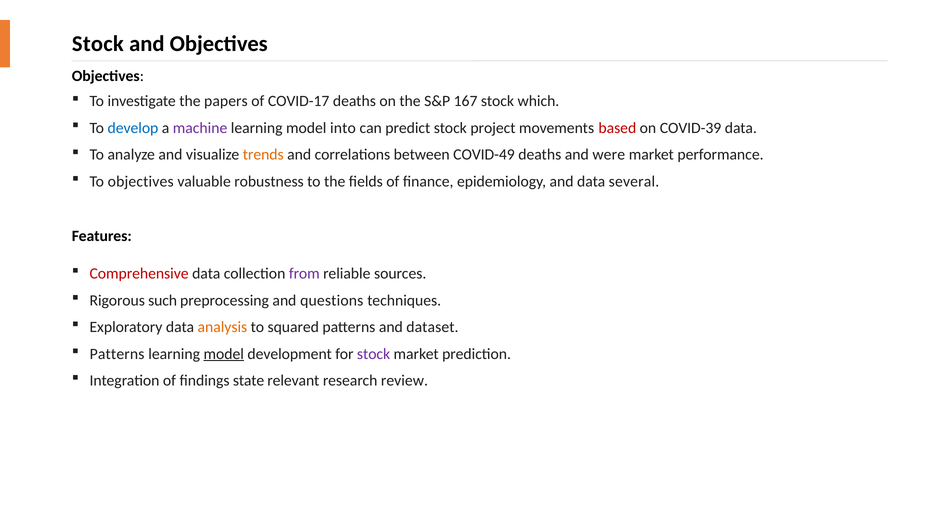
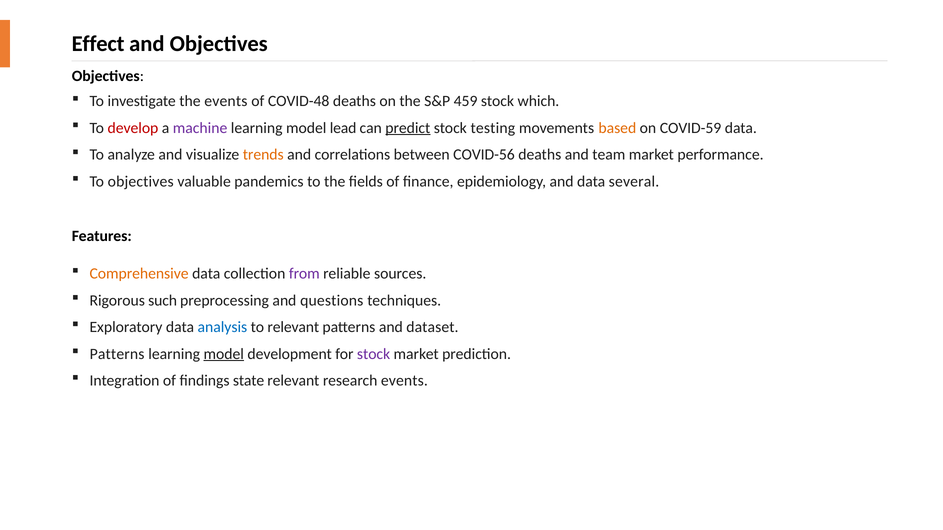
Stock at (98, 44): Stock -> Effect
the papers: papers -> events
COVID-17: COVID-17 -> COVID-48
167: 167 -> 459
develop colour: blue -> red
into: into -> lead
predict underline: none -> present
project: project -> testing
based colour: red -> orange
COVID-39: COVID-39 -> COVID-59
COVID-49: COVID-49 -> COVID-56
were: were -> team
robustness: robustness -> pandemics
Comprehensive colour: red -> orange
analysis colour: orange -> blue
to squared: squared -> relevant
research review: review -> events
